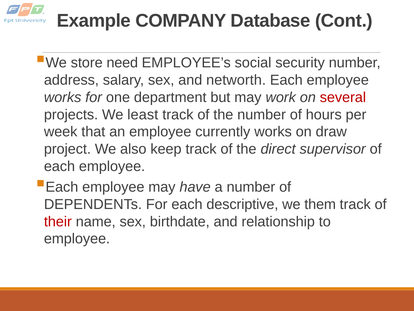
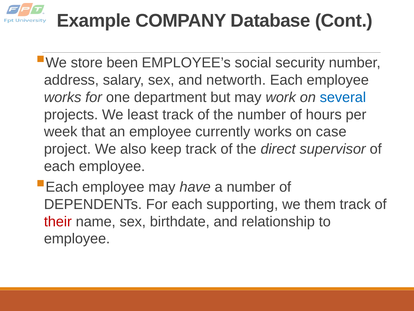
need: need -> been
several colour: red -> blue
draw: draw -> case
descriptive: descriptive -> supporting
